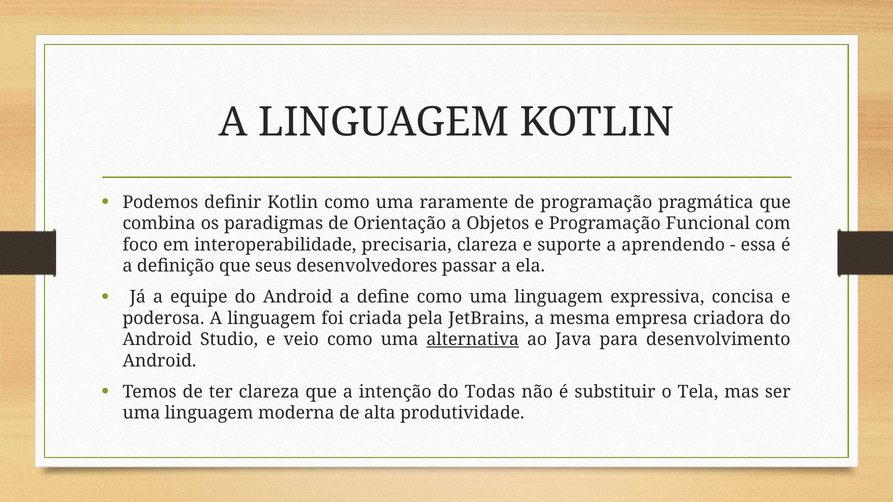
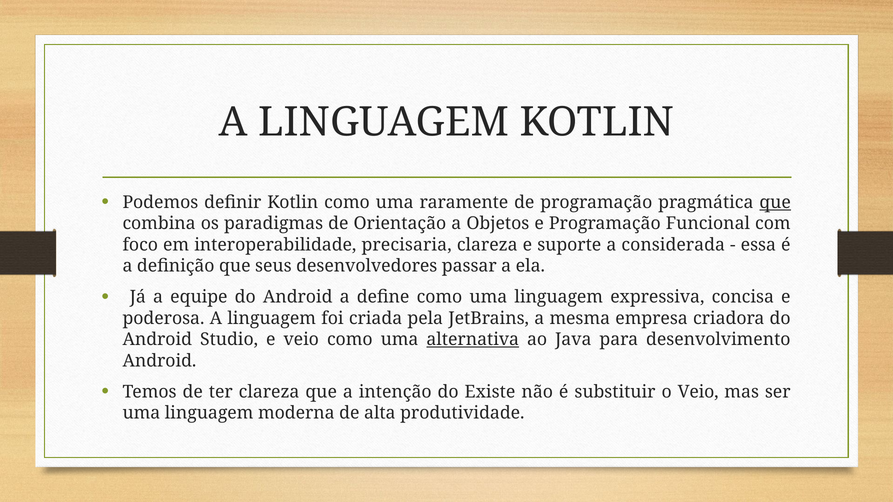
que at (775, 202) underline: none -> present
aprendendo: aprendendo -> considerada
Todas: Todas -> Existe
o Tela: Tela -> Veio
